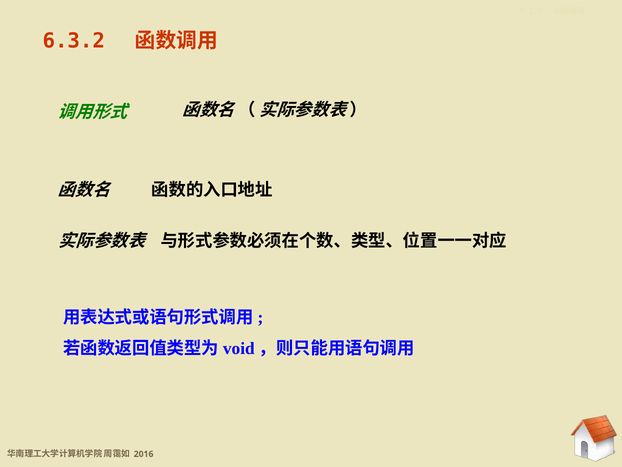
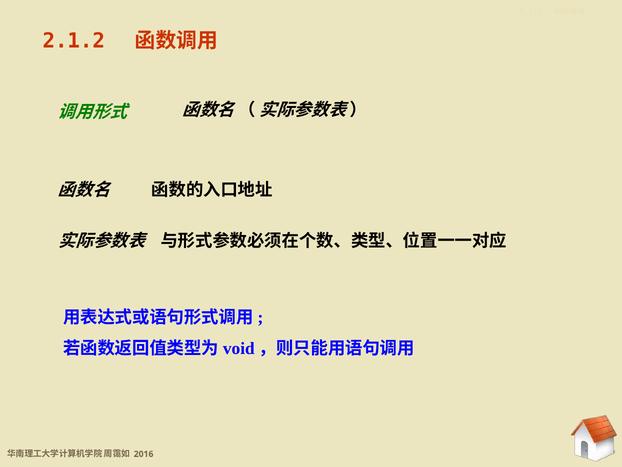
6.3.2: 6.3.2 -> 2.1.2
